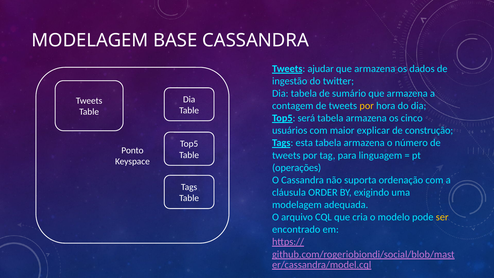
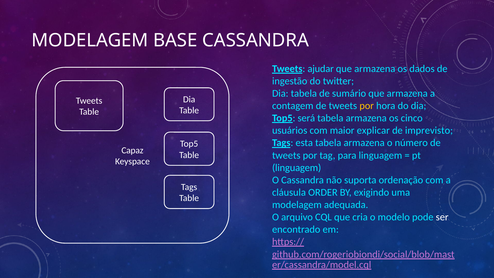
construção: construção -> imprevisto
Ponto: Ponto -> Capaz
operações at (297, 168): operações -> linguagem
ser colour: yellow -> white
